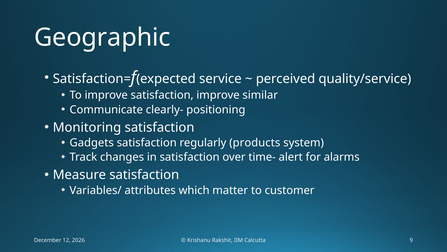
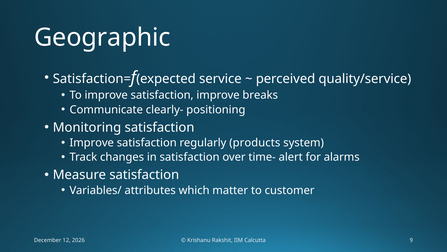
similar: similar -> breaks
Gadgets at (92, 142): Gadgets -> Improve
